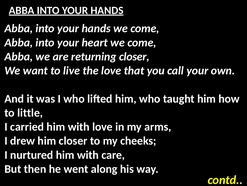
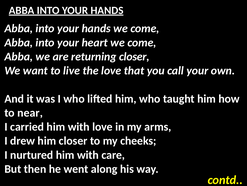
little: little -> near
